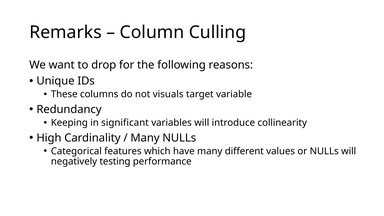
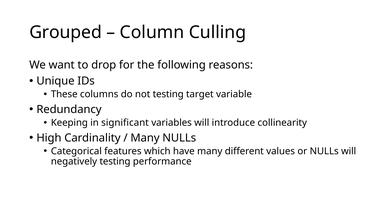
Remarks: Remarks -> Grouped
not visuals: visuals -> testing
